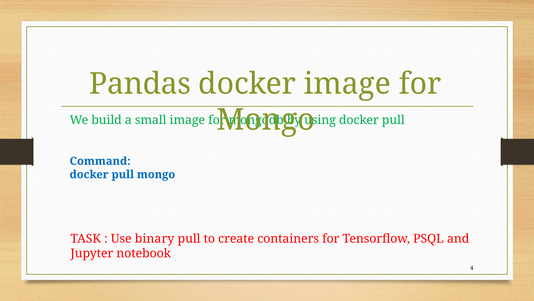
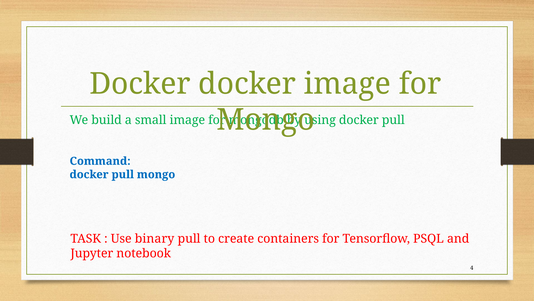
Pandas at (140, 84): Pandas -> Docker
